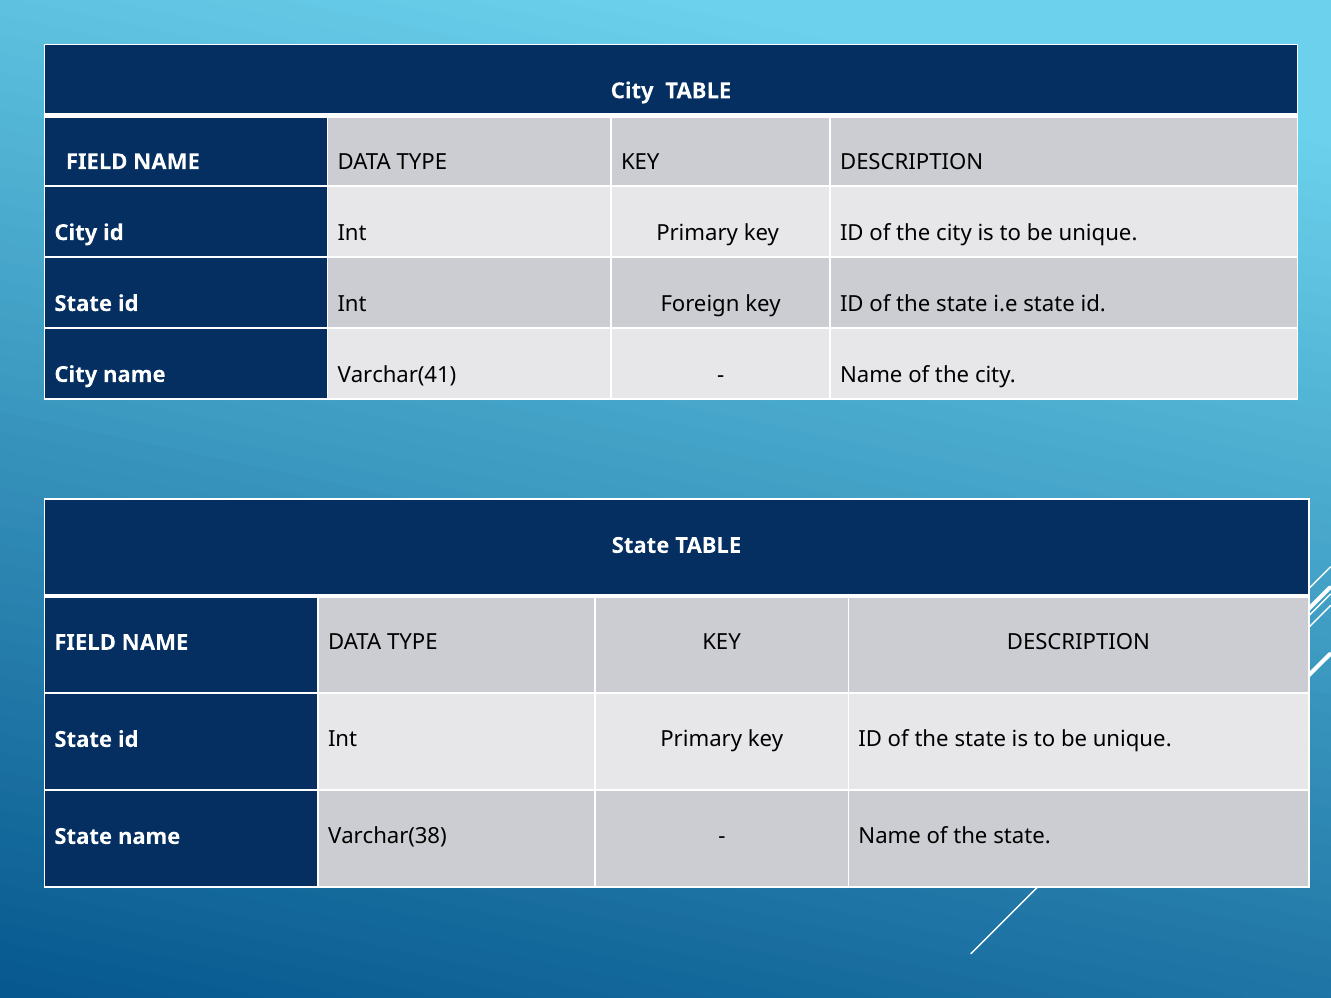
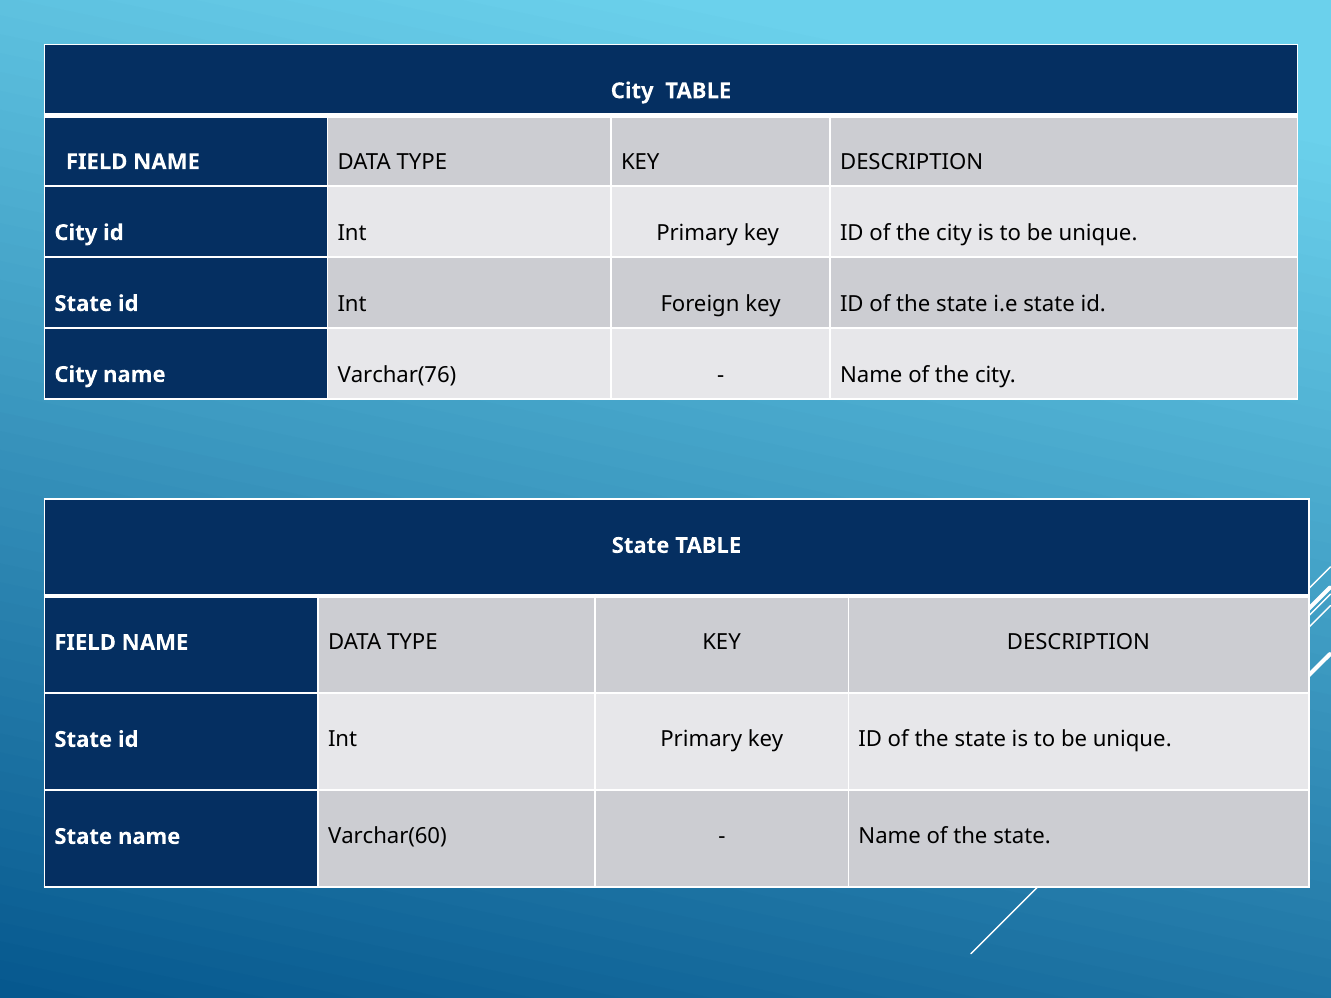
Varchar(41: Varchar(41 -> Varchar(76
Varchar(38: Varchar(38 -> Varchar(60
